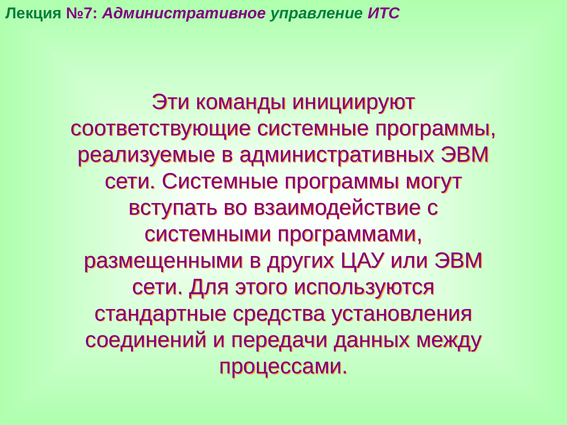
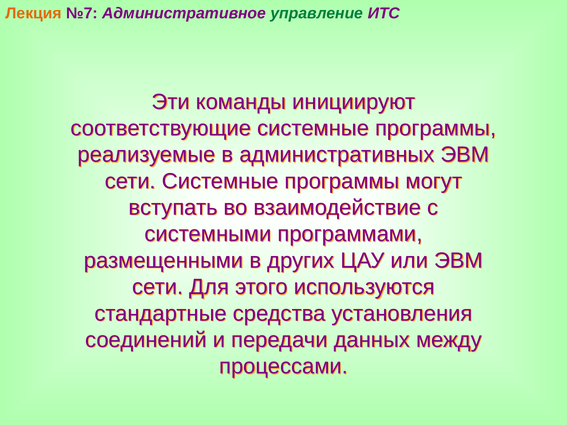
Лекция colour: green -> orange
